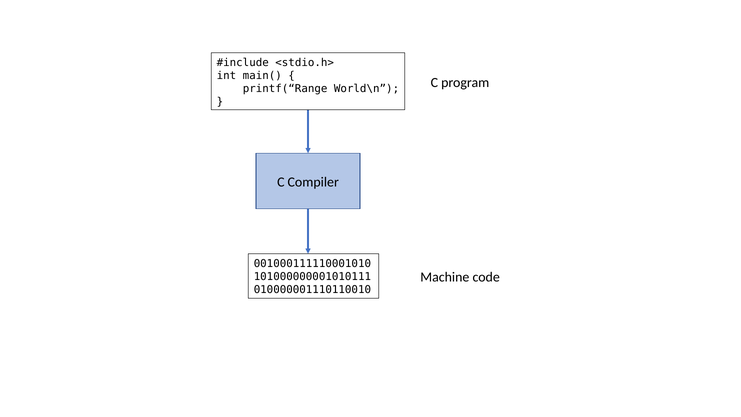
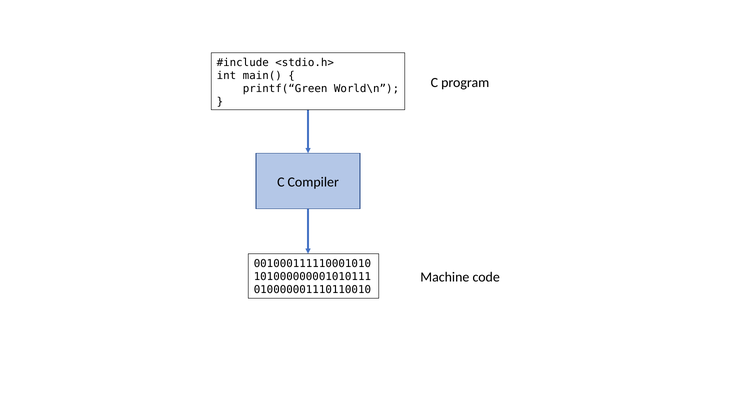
printf(“Range: printf(“Range -> printf(“Green
